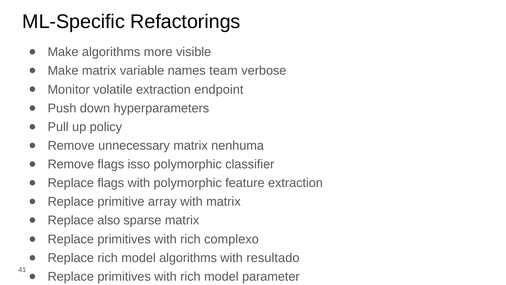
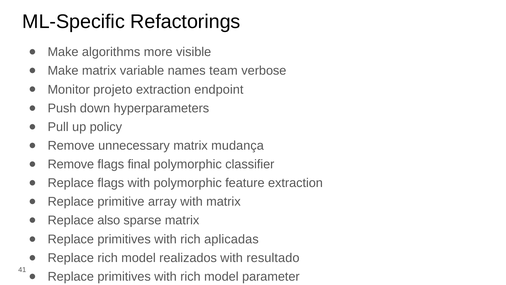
volatile: volatile -> projeto
nenhuma: nenhuma -> mudança
isso: isso -> final
complexo: complexo -> aplicadas
model algorithms: algorithms -> realizados
